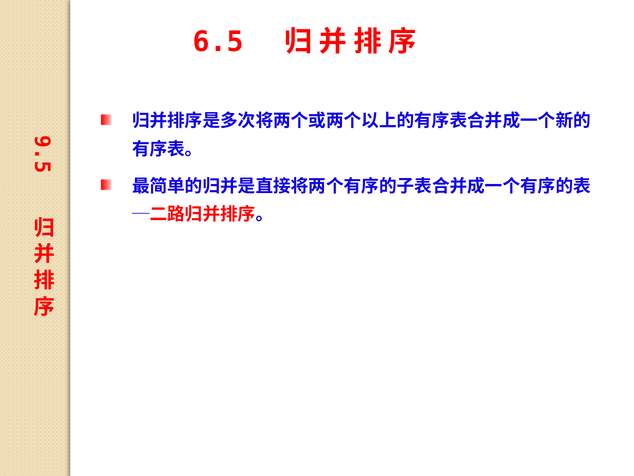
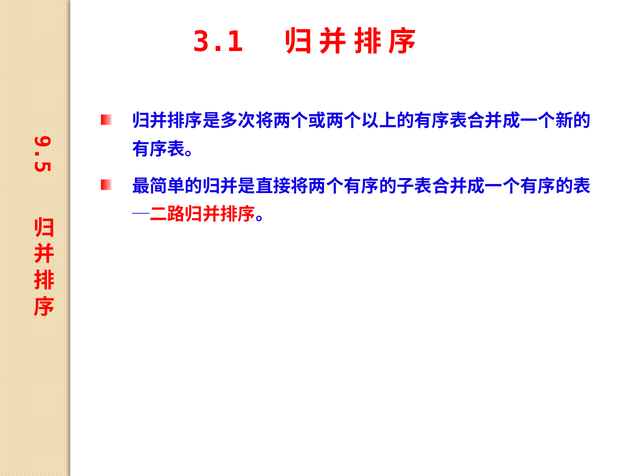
6.5: 6.5 -> 3.1
